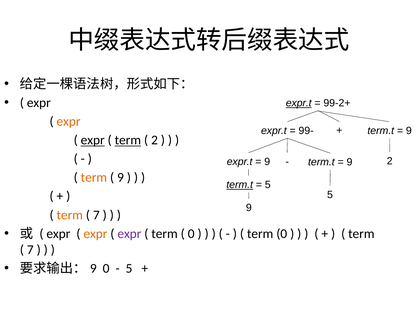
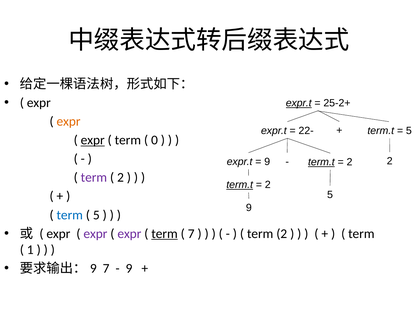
99-2+: 99-2+ -> 25-2+
9 at (409, 131): 9 -> 5
99-: 99- -> 22-
term at (128, 140) underline: present -> none
2 at (154, 140): 2 -> 0
term.t at (321, 162) underline: none -> present
9 at (349, 162): 9 -> 2
term at (94, 178) colour: orange -> purple
9 at (120, 178): 9 -> 2
5 at (268, 185): 5 -> 2
term at (70, 215) colour: orange -> blue
7 at (96, 215): 7 -> 5
expr at (95, 234) colour: orange -> purple
term at (165, 234) underline: none -> present
0 at (191, 234): 0 -> 7
term 0: 0 -> 2
7 at (30, 250): 7 -> 1
0 at (106, 269): 0 -> 7
5 at (129, 269): 5 -> 9
